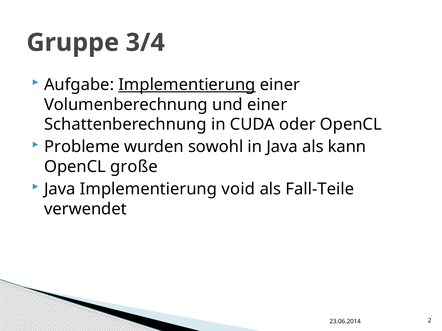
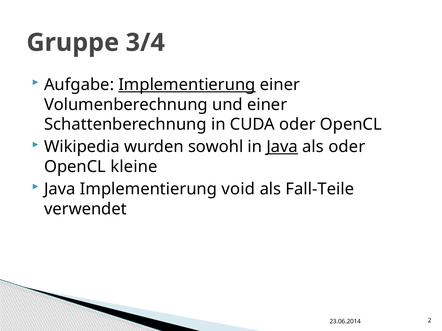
Probleme: Probleme -> Wikipedia
Java at (282, 147) underline: none -> present
als kann: kann -> oder
große: große -> kleine
